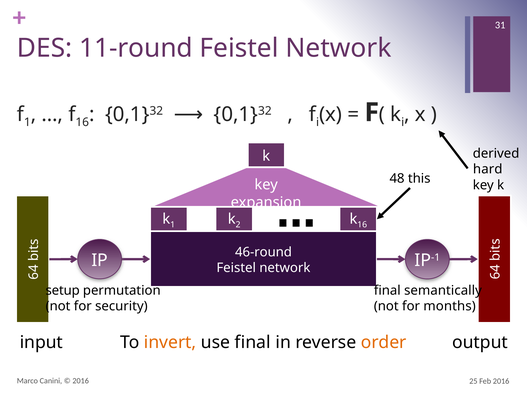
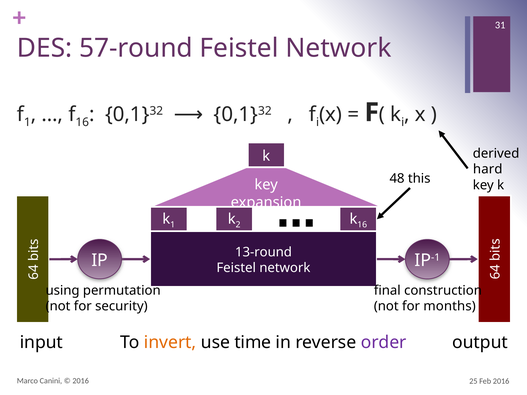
11-round: 11-round -> 57-round
46-round: 46-round -> 13-round
setup: setup -> using
semantically: semantically -> construction
use final: final -> time
order colour: orange -> purple
